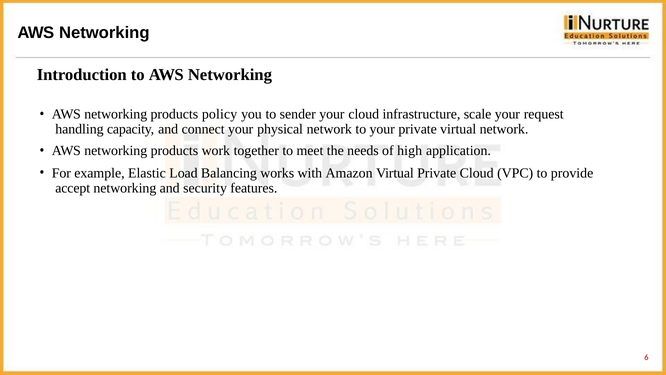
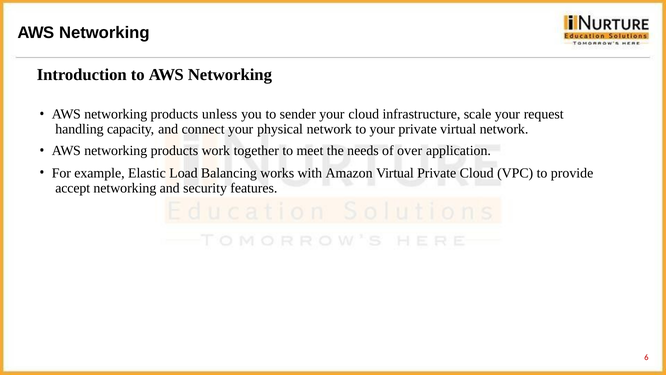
policy: policy -> unless
high: high -> over
